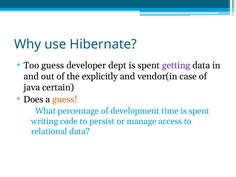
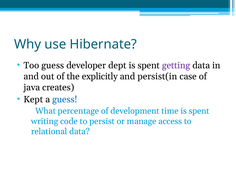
vendor(in: vendor(in -> persist(in
certain: certain -> creates
Does: Does -> Kept
guess at (65, 99) colour: orange -> blue
